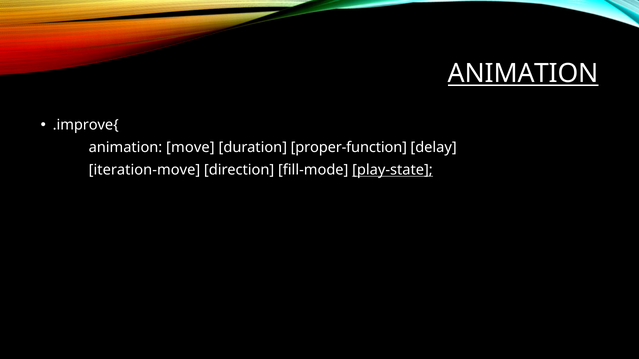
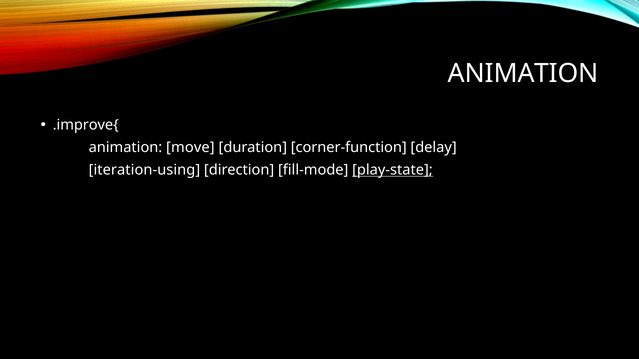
ANIMATION at (523, 74) underline: present -> none
proper-function: proper-function -> corner-function
iteration-move: iteration-move -> iteration-using
